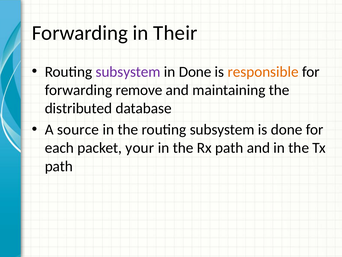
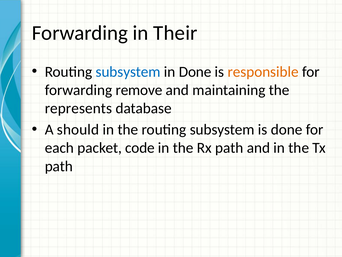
subsystem at (128, 72) colour: purple -> blue
distributed: distributed -> represents
source: source -> should
your: your -> code
